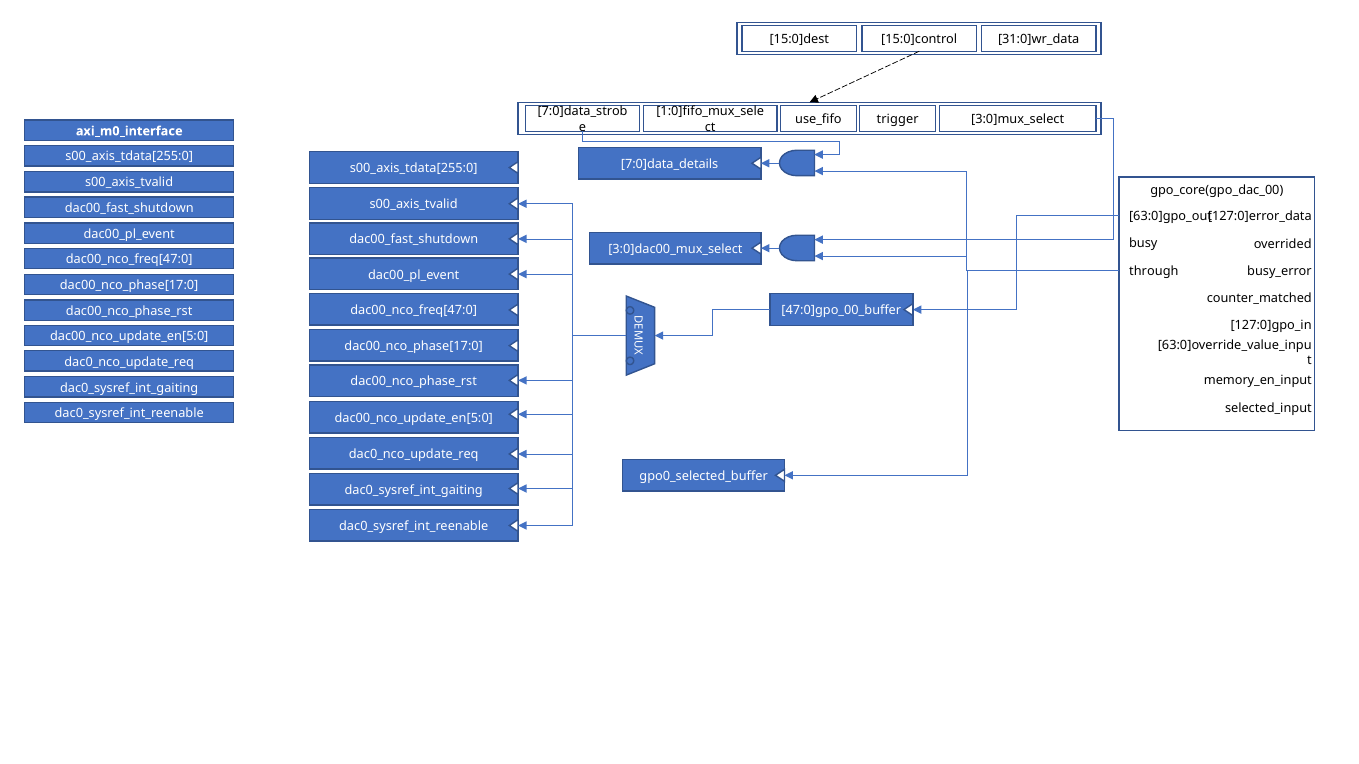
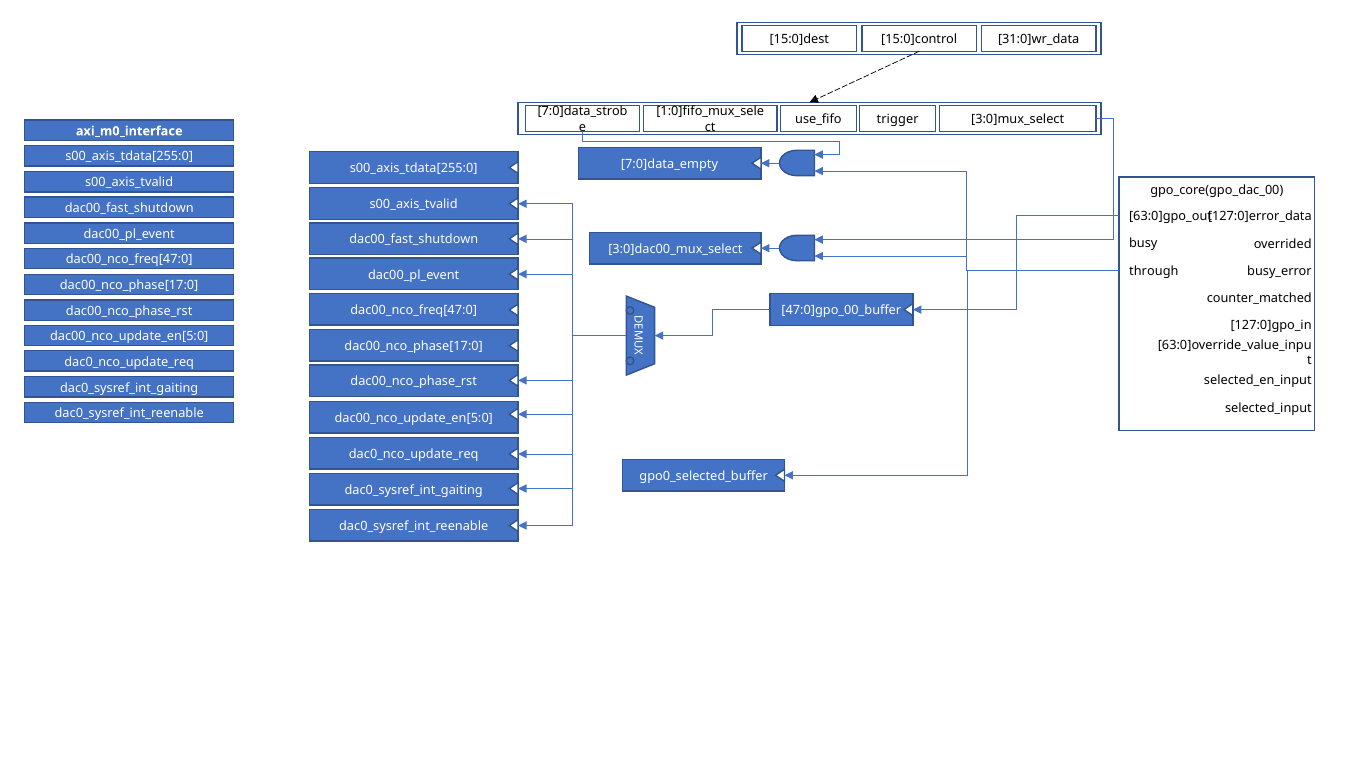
7:0]data_details: 7:0]data_details -> 7:0]data_empty
memory_en_input: memory_en_input -> selected_en_input
